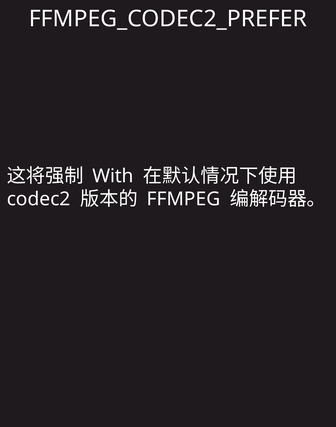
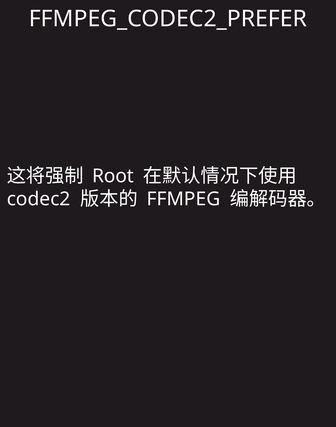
With: With -> Root
